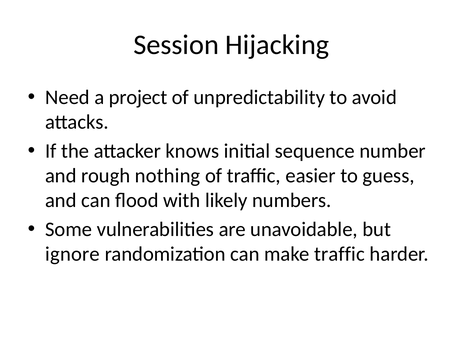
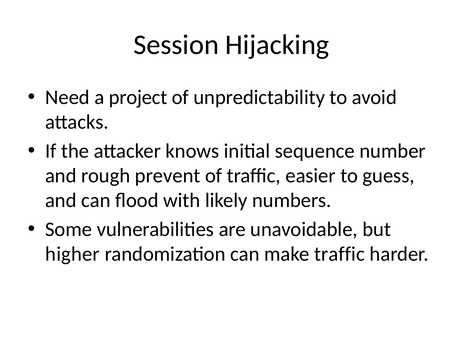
nothing: nothing -> prevent
ignore: ignore -> higher
